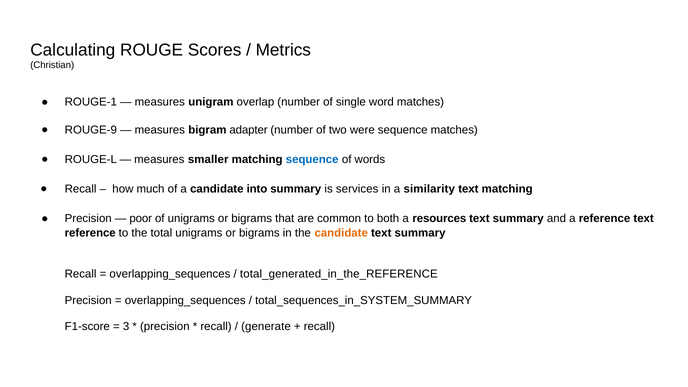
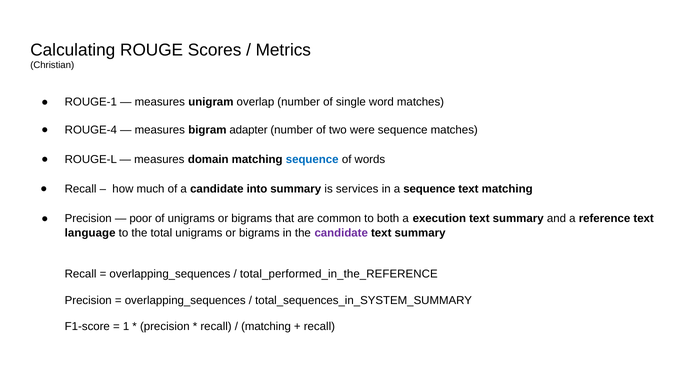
ROUGE-9: ROUGE-9 -> ROUGE-4
smaller: smaller -> domain
a similarity: similarity -> sequence
resources: resources -> execution
reference at (90, 233): reference -> language
candidate at (341, 233) colour: orange -> purple
total_generated_in_the_REFERENCE: total_generated_in_the_REFERENCE -> total_performed_in_the_REFERENCE
3: 3 -> 1
generate at (266, 327): generate -> matching
